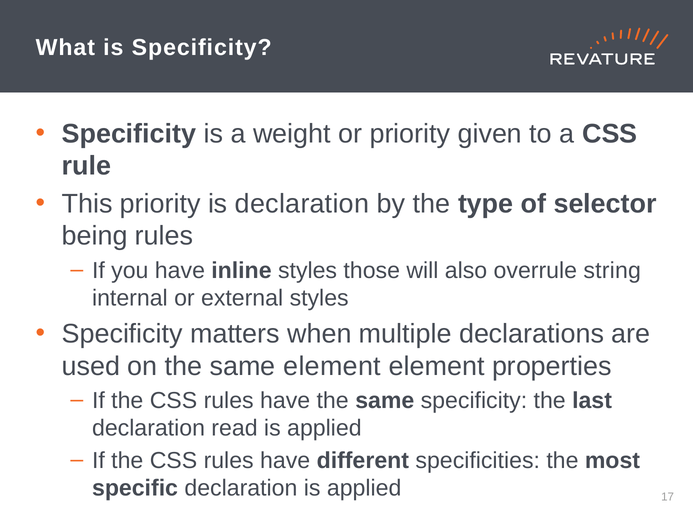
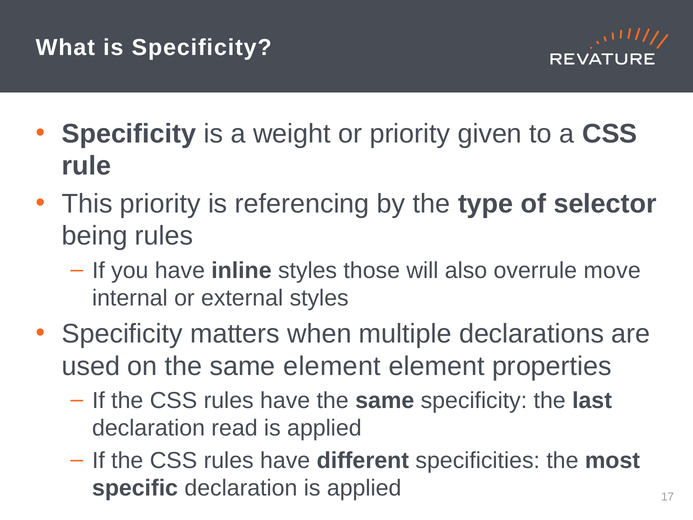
is declaration: declaration -> referencing
string: string -> move
